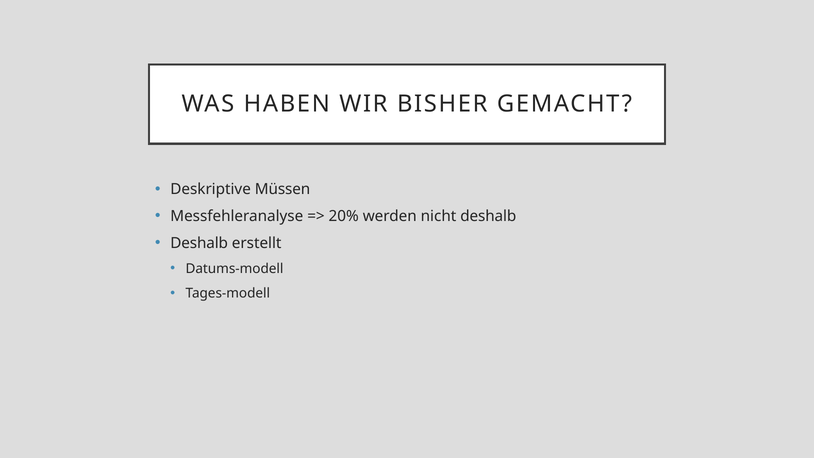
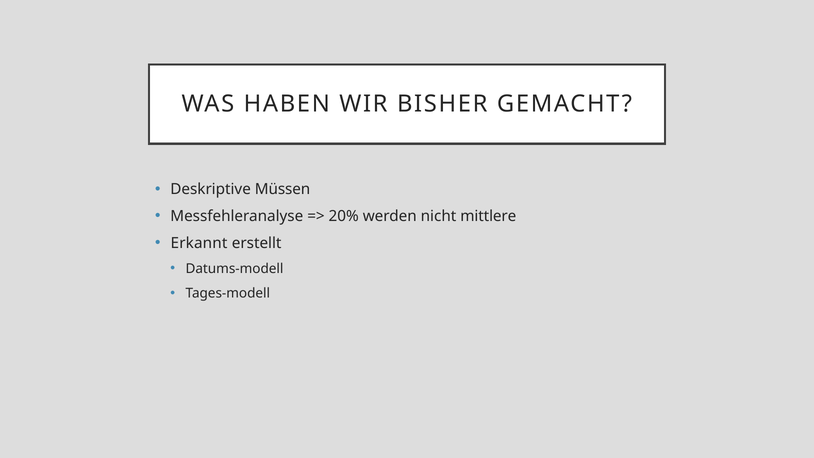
nicht deshalb: deshalb -> mittlere
Deshalb at (199, 243): Deshalb -> Erkannt
